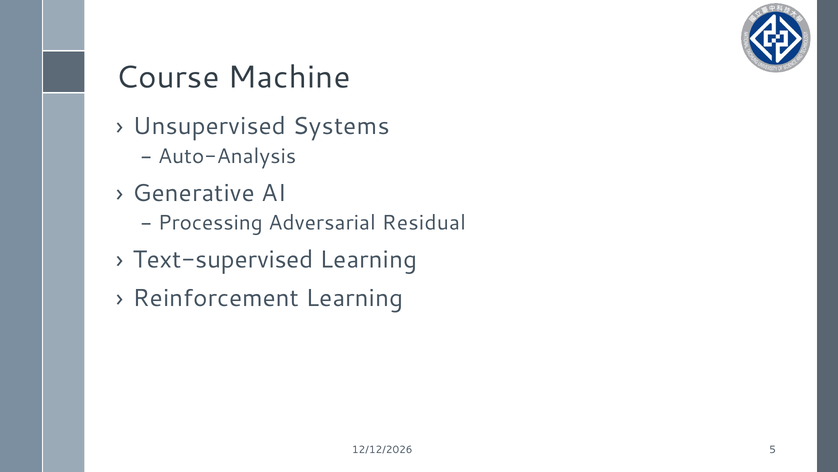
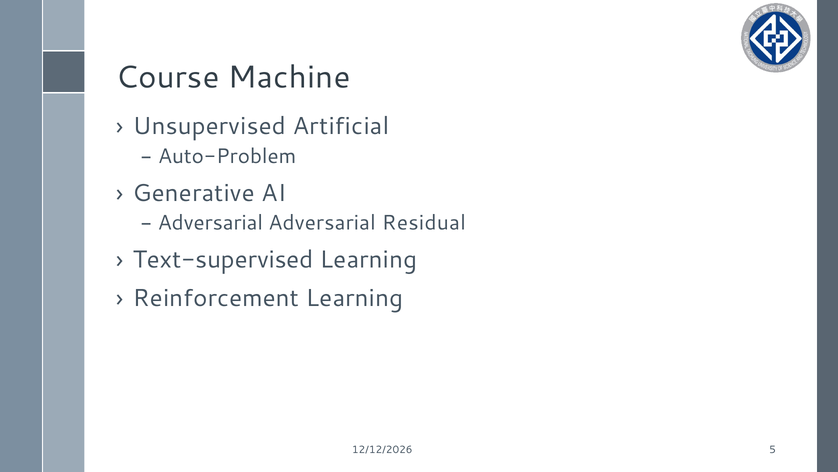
Systems: Systems -> Artificial
Auto-Analysis: Auto-Analysis -> Auto-Problem
Processing at (210, 223): Processing -> Adversarial
